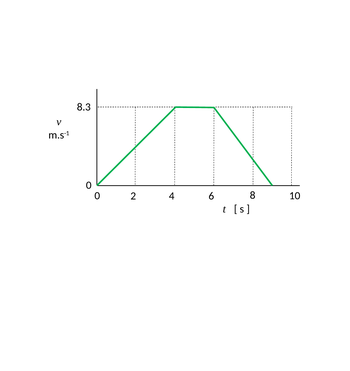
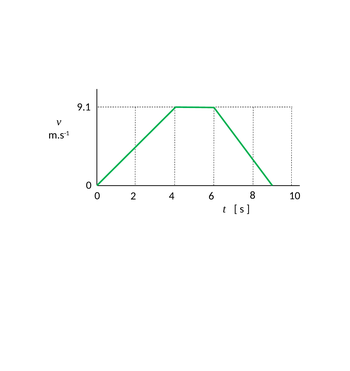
8.3: 8.3 -> 9.1
